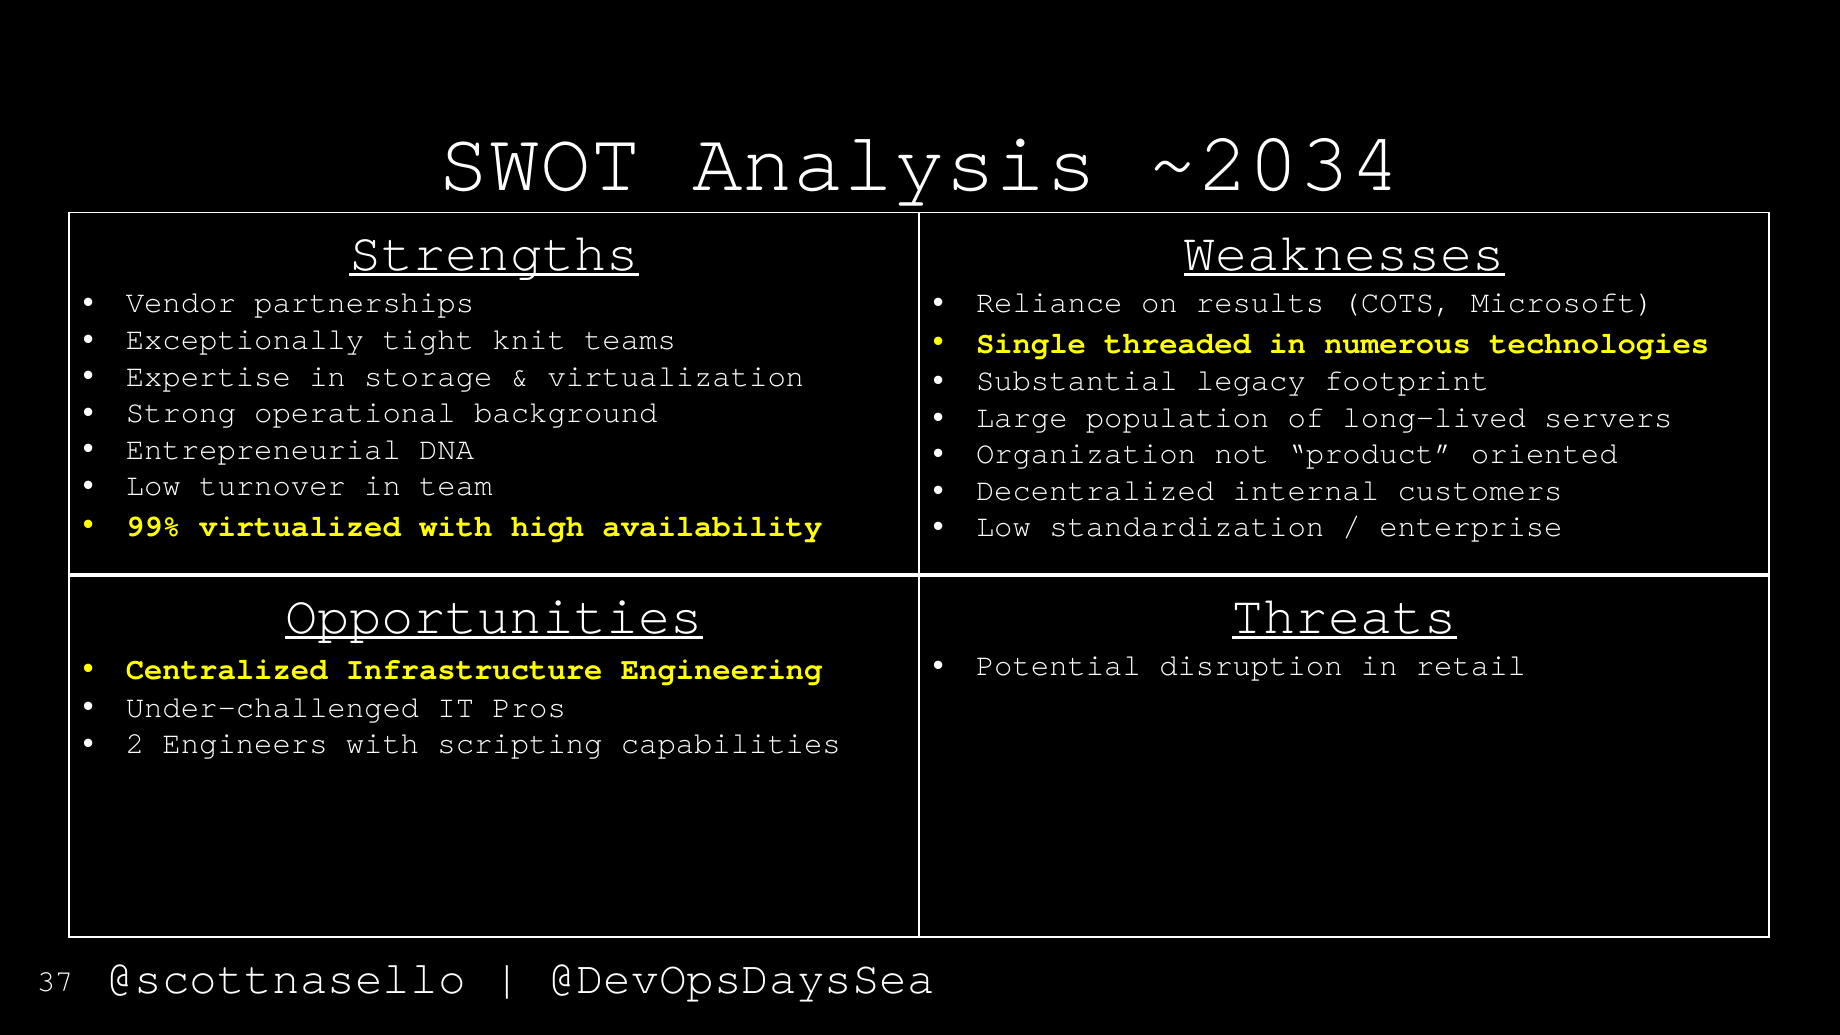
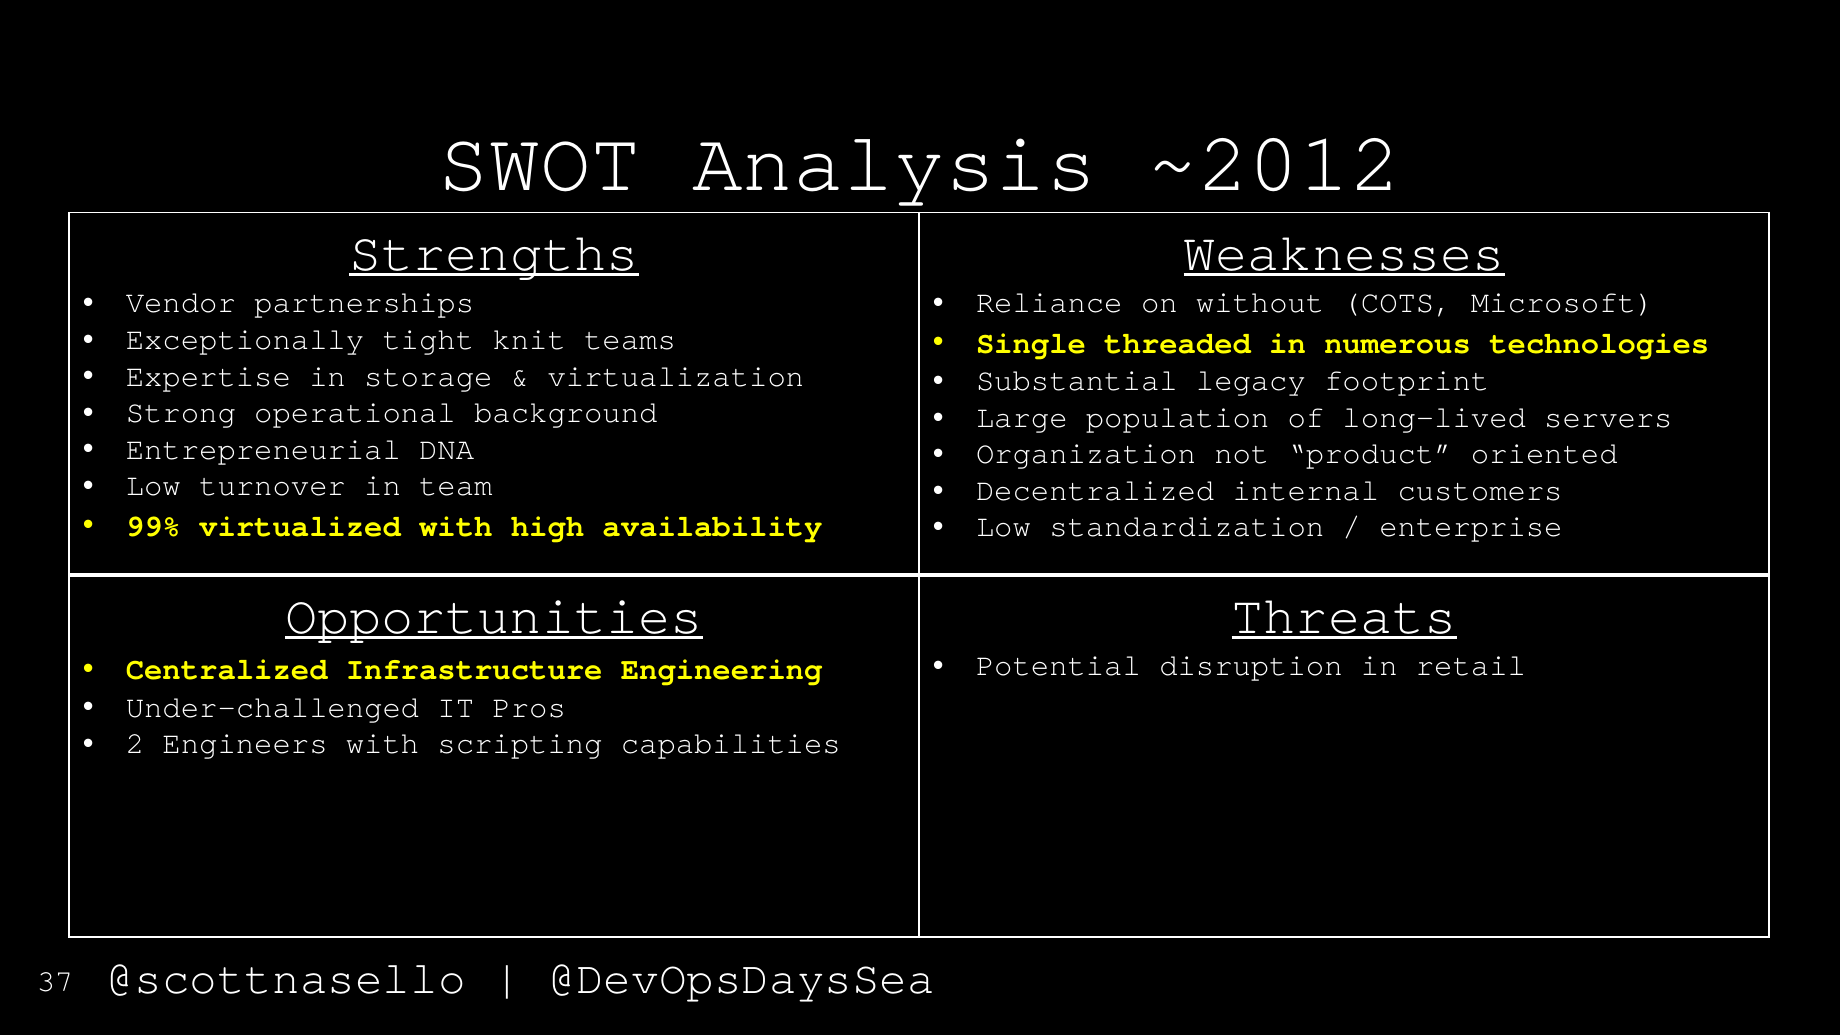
~2034: ~2034 -> ~2012
results: results -> without
